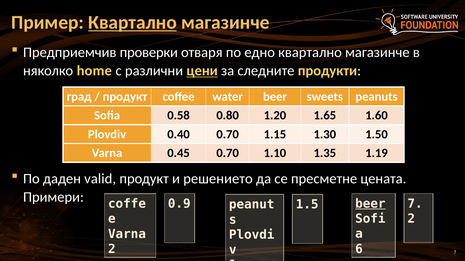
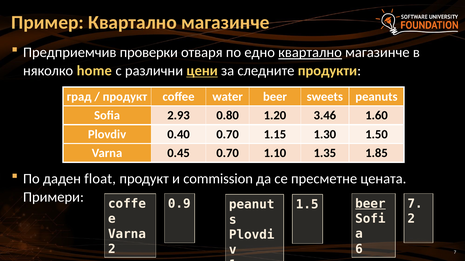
Квартално at (133, 23) underline: present -> none
квартално at (310, 53) underline: none -> present
0.58: 0.58 -> 2.93
1.65: 1.65 -> 3.46
1.19: 1.19 -> 1.85
valid: valid -> float
решението: решението -> commission
